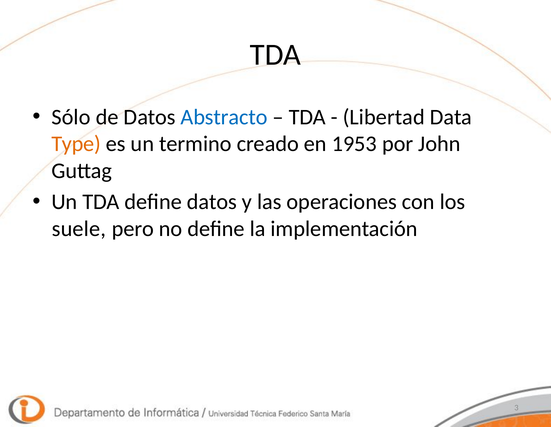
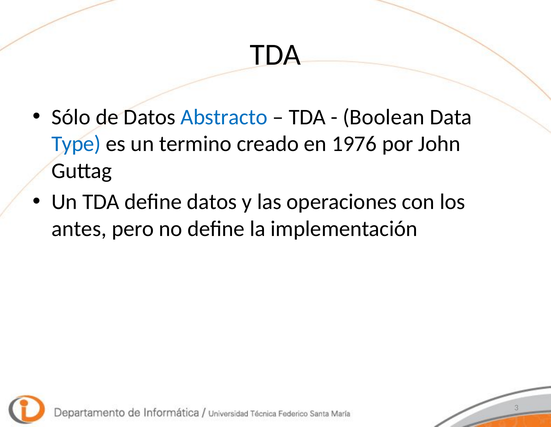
Libertad: Libertad -> Boolean
Type colour: orange -> blue
1953: 1953 -> 1976
suele: suele -> antes
